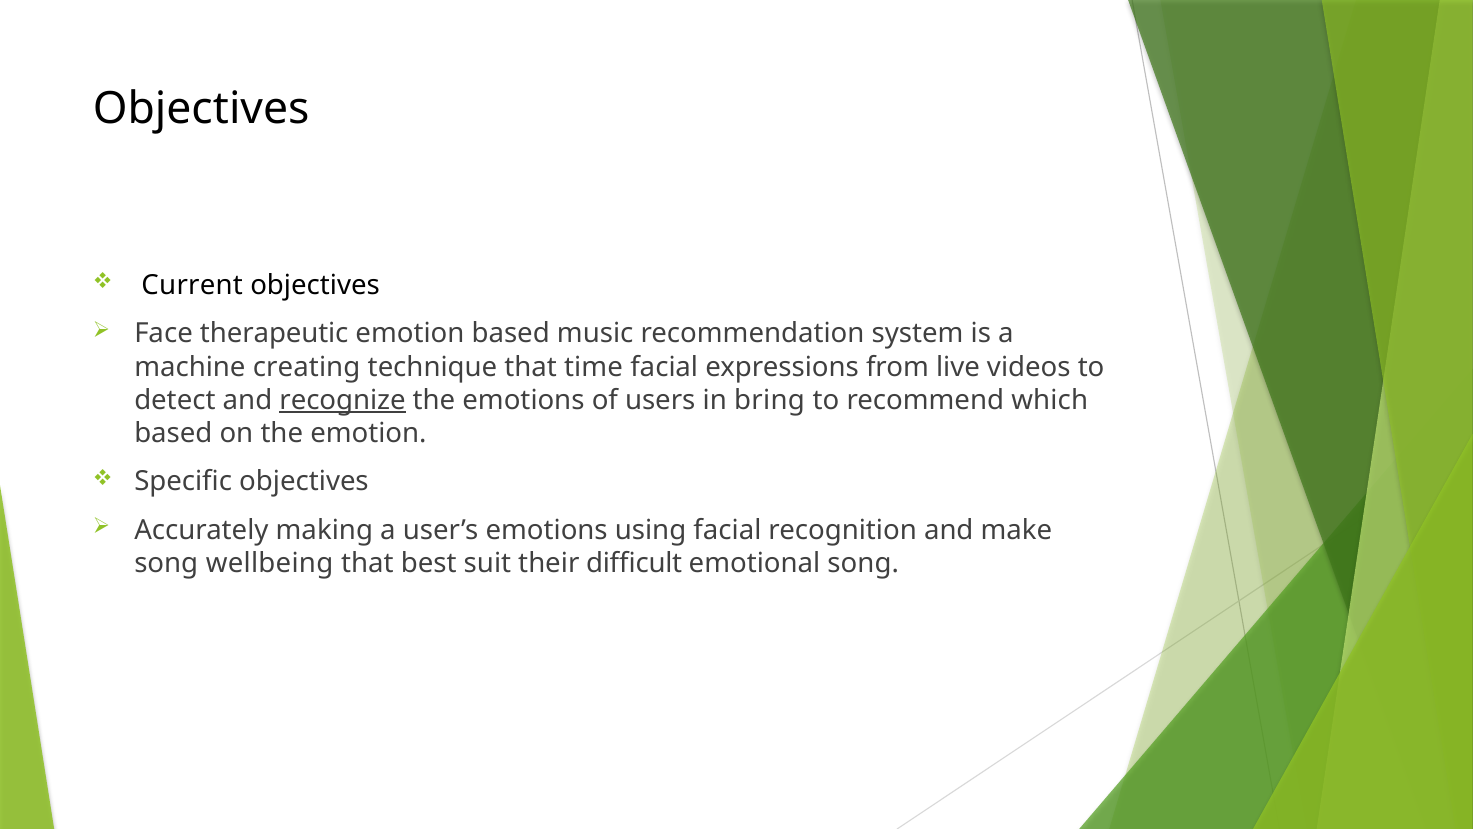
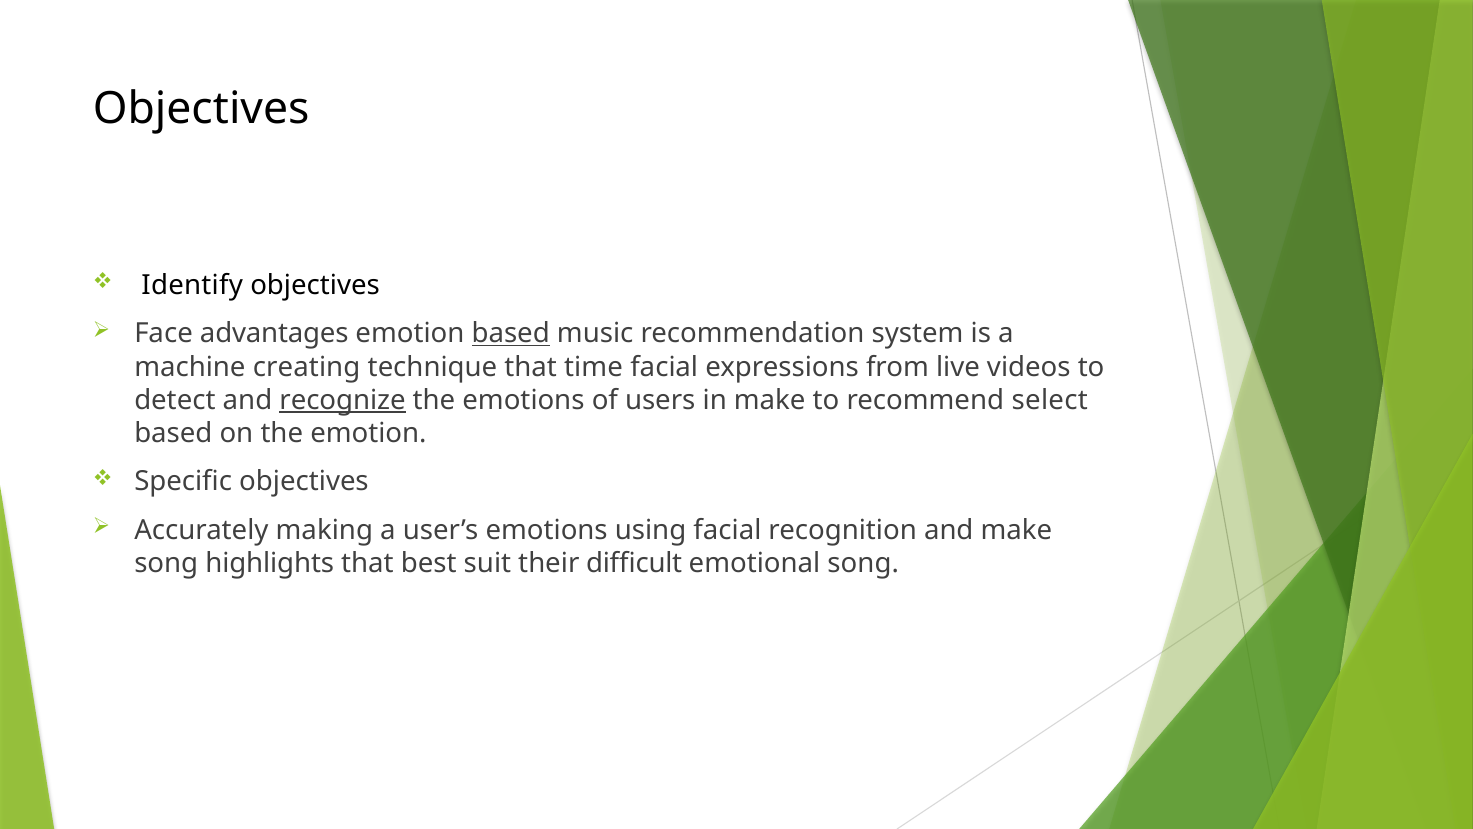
Current: Current -> Identify
therapeutic: therapeutic -> advantages
based at (511, 334) underline: none -> present
in bring: bring -> make
which: which -> select
wellbeing: wellbeing -> highlights
